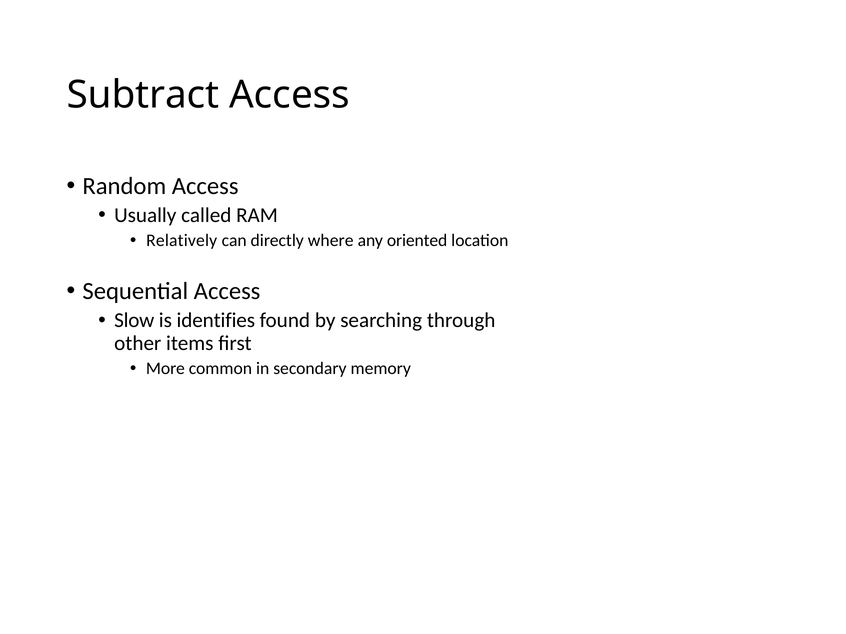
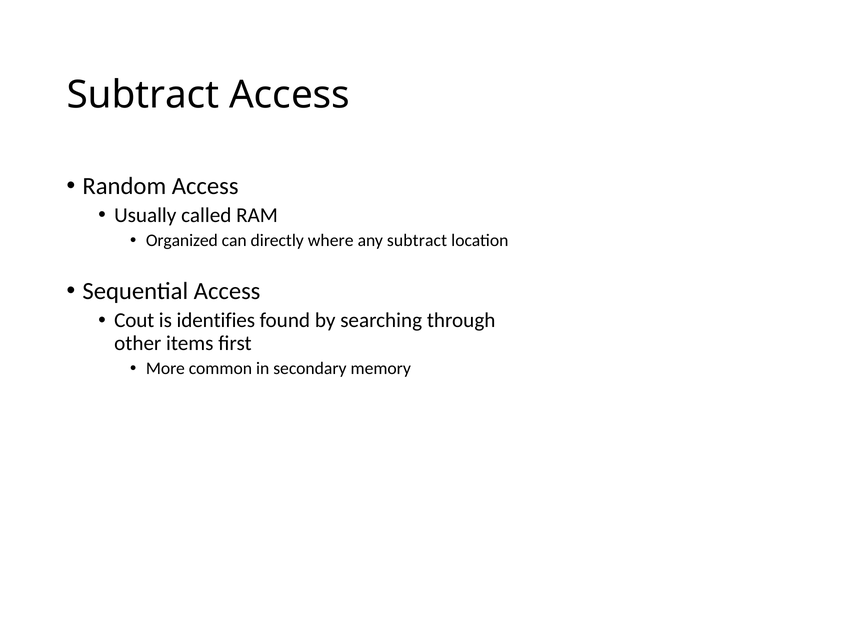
Relatively: Relatively -> Organized
any oriented: oriented -> subtract
Slow: Slow -> Cout
